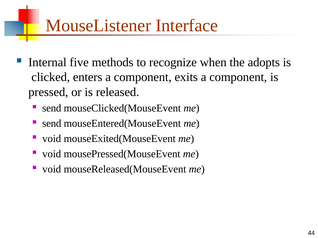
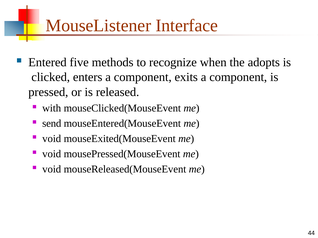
Internal: Internal -> Entered
send at (52, 108): send -> with
